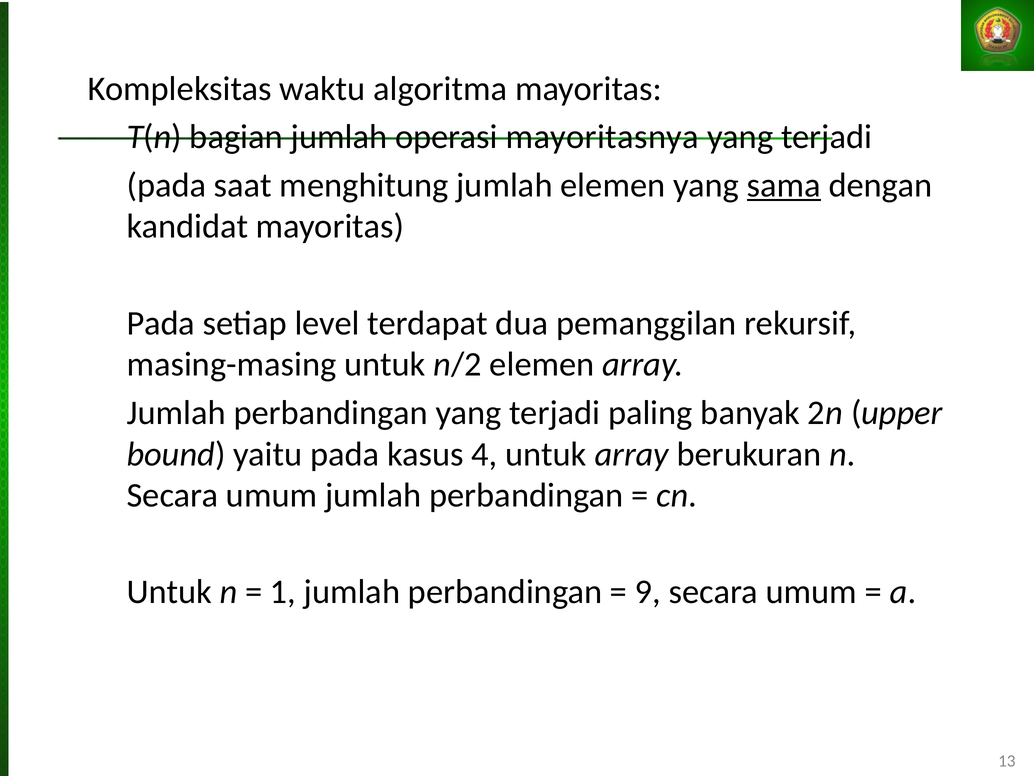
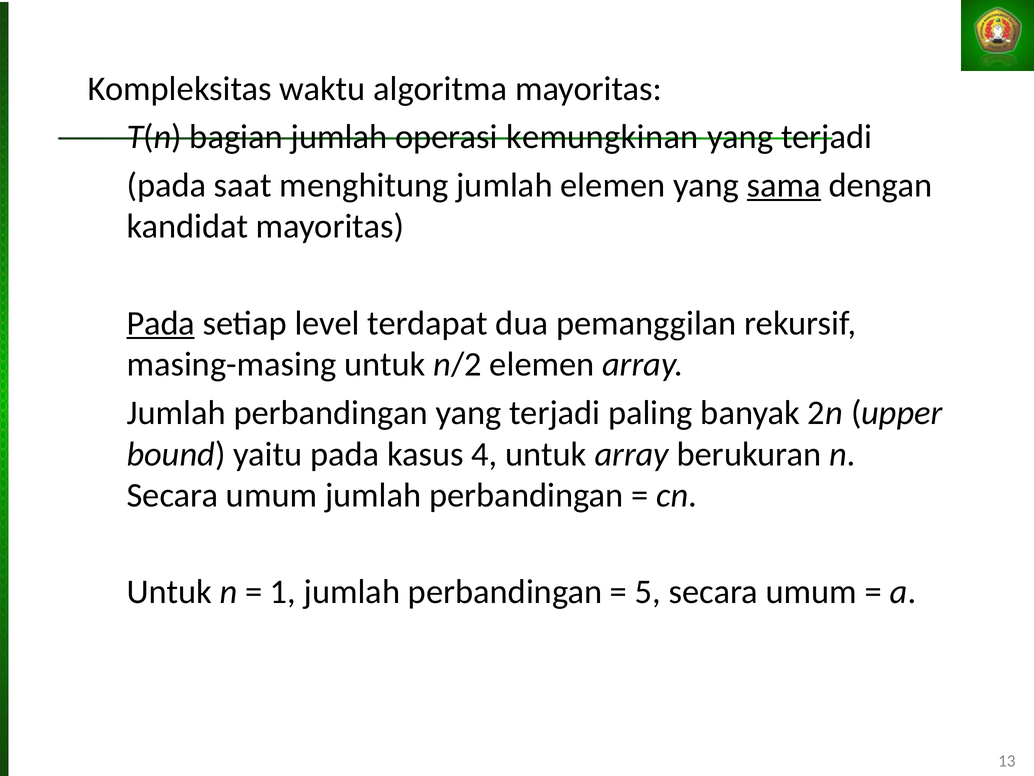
mayoritasnya: mayoritasnya -> kemungkinan
Pada at (161, 323) underline: none -> present
9: 9 -> 5
